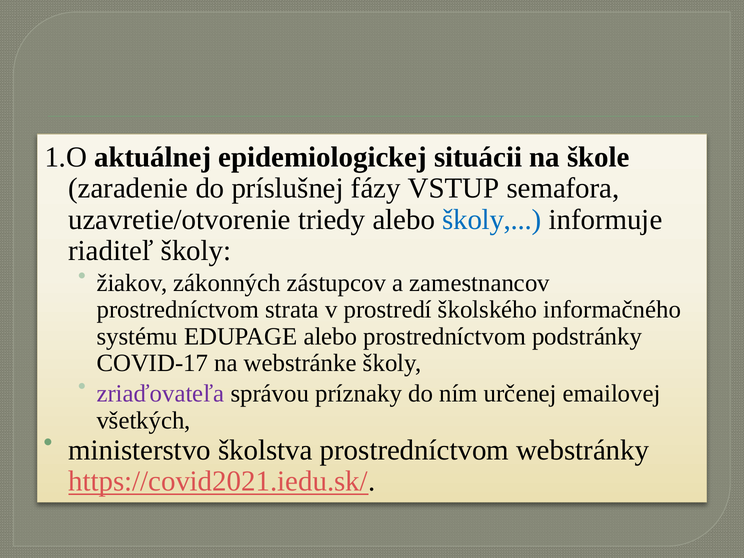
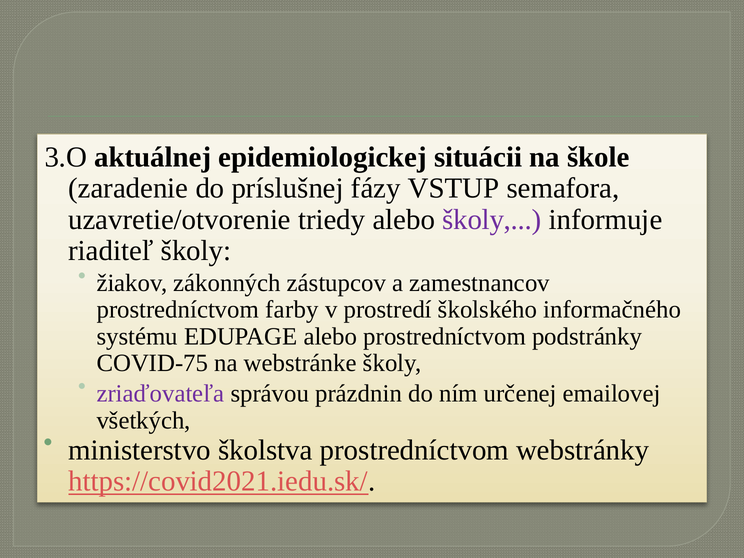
1.O: 1.O -> 3.O
školy at (492, 220) colour: blue -> purple
strata: strata -> farby
COVID-17: COVID-17 -> COVID-75
príznaky: príznaky -> prázdnin
